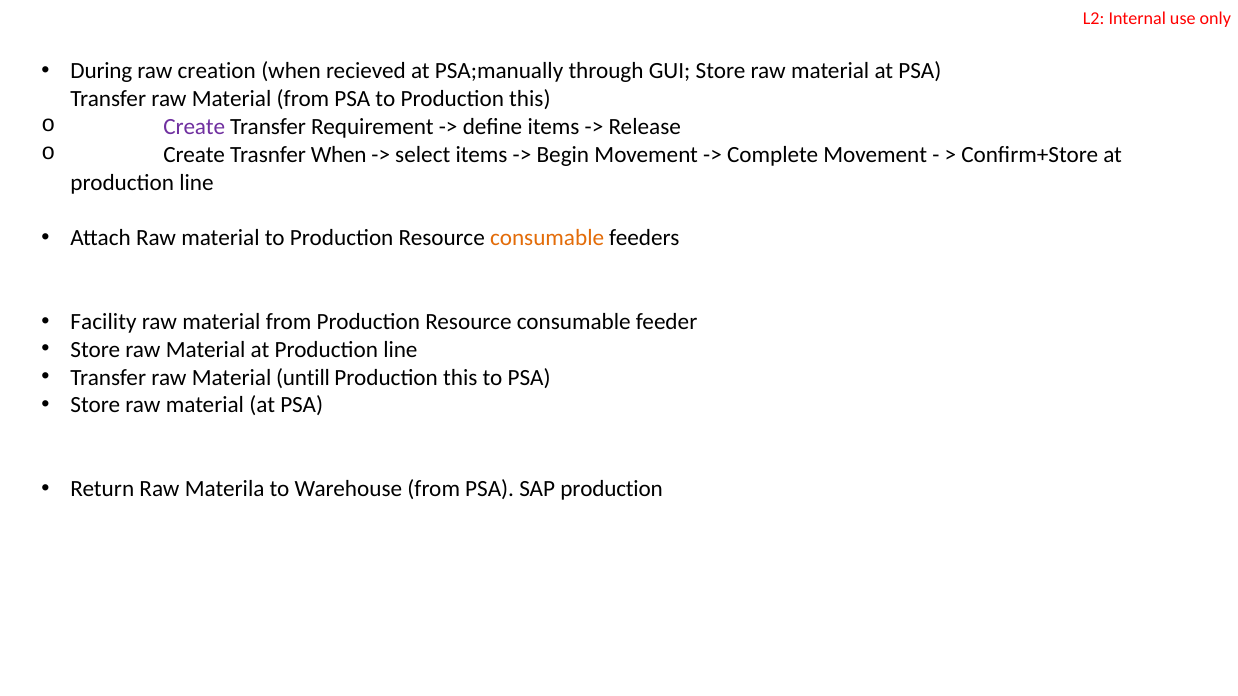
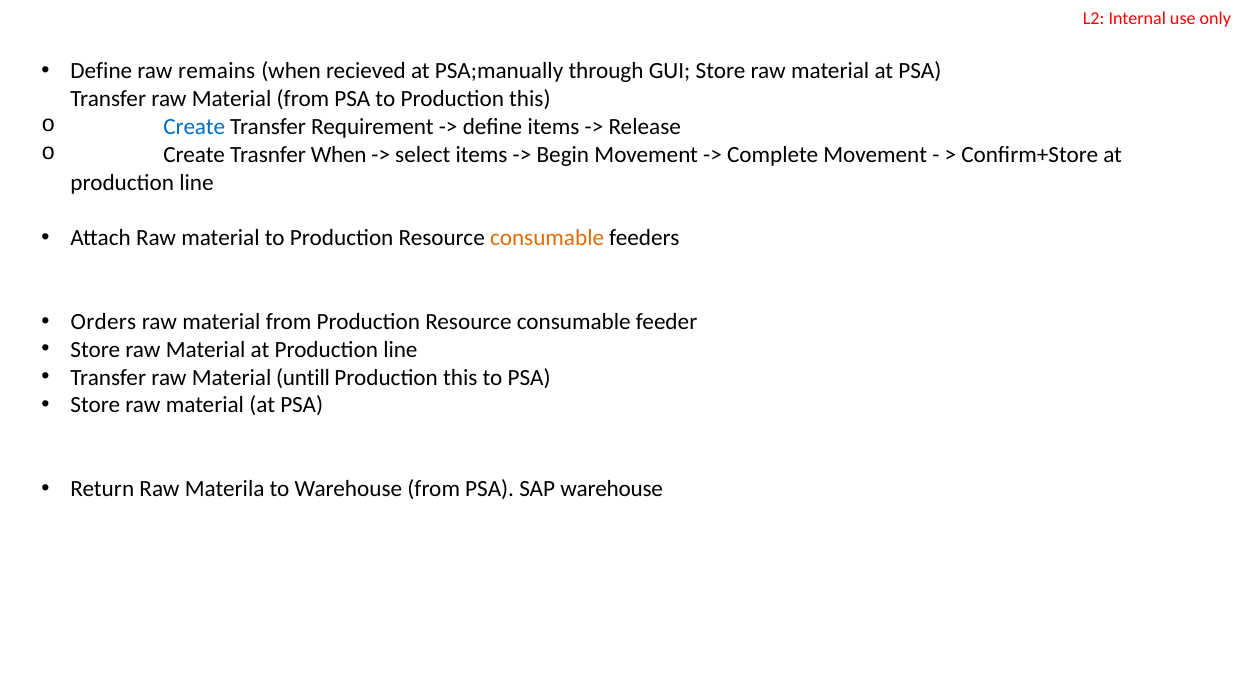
During at (101, 71): During -> Define
creation: creation -> remains
Create at (194, 127) colour: purple -> blue
Facility: Facility -> Orders
SAP production: production -> warehouse
